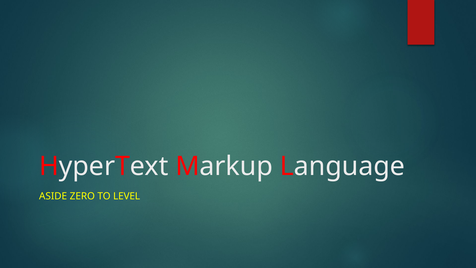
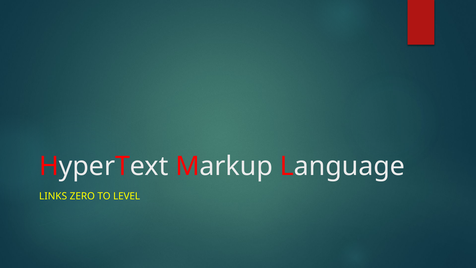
ASIDE: ASIDE -> LINKS
